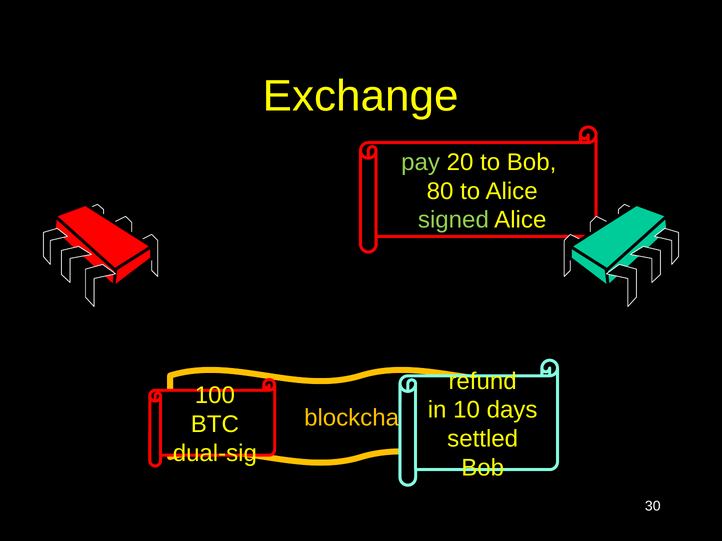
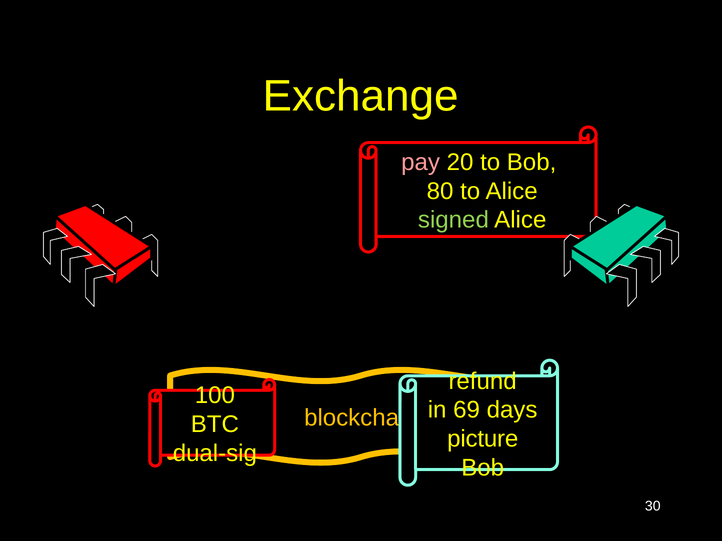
pay colour: light green -> pink
10: 10 -> 69
settled: settled -> picture
